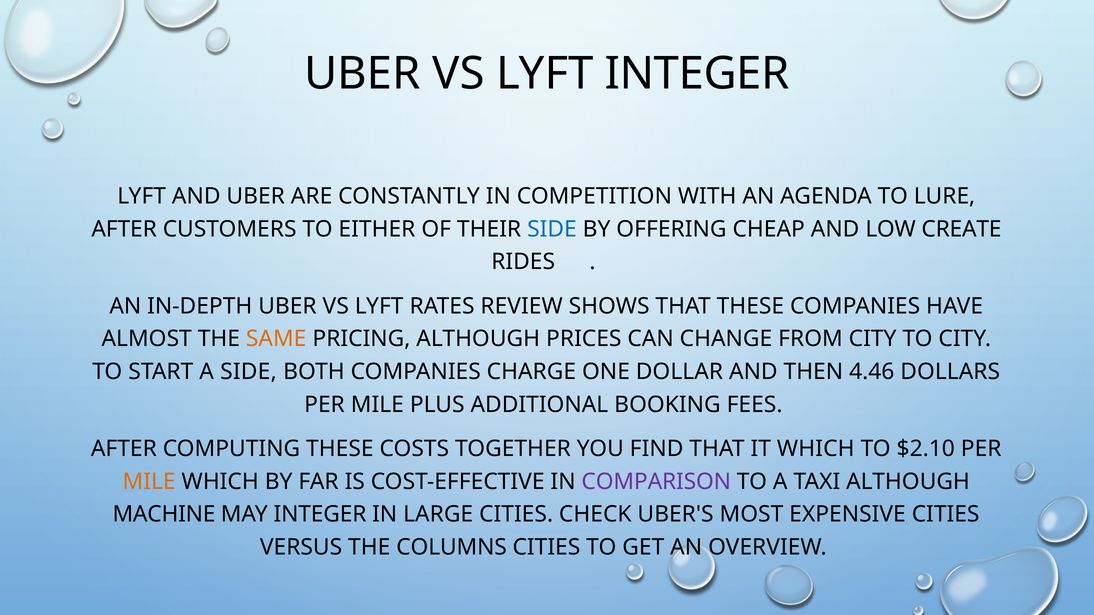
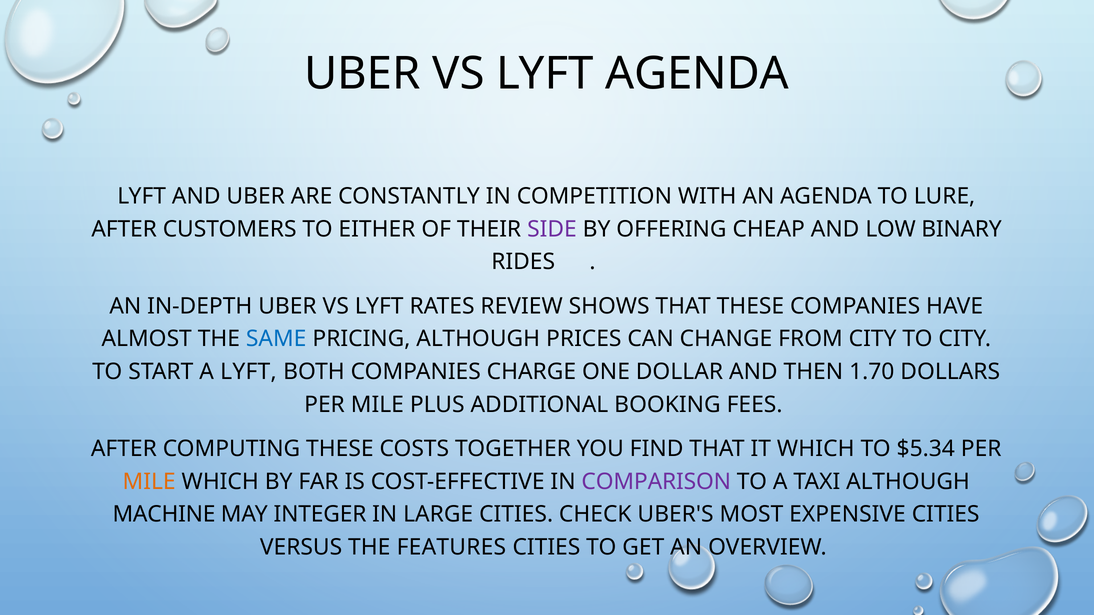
LYFT INTEGER: INTEGER -> AGENDA
SIDE at (552, 229) colour: blue -> purple
CREATE: CREATE -> BINARY
SAME colour: orange -> blue
A SIDE: SIDE -> LYFT
4.46: 4.46 -> 1.70
$2.10: $2.10 -> $5.34
COLUMNS: COLUMNS -> FEATURES
